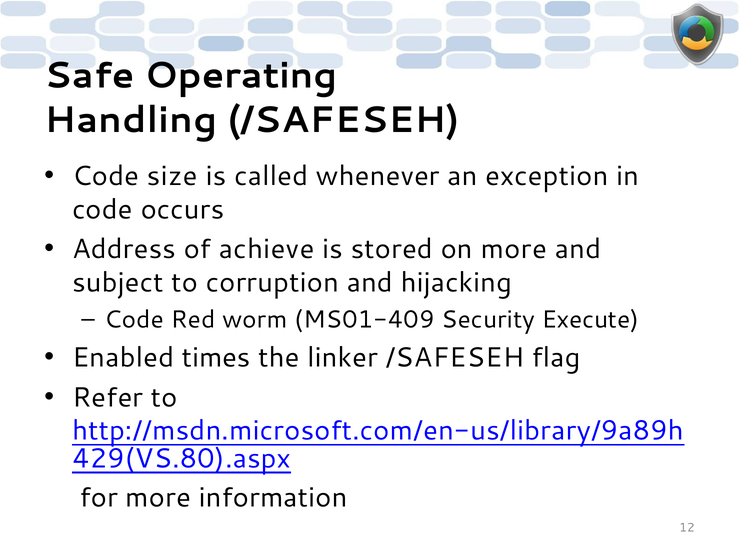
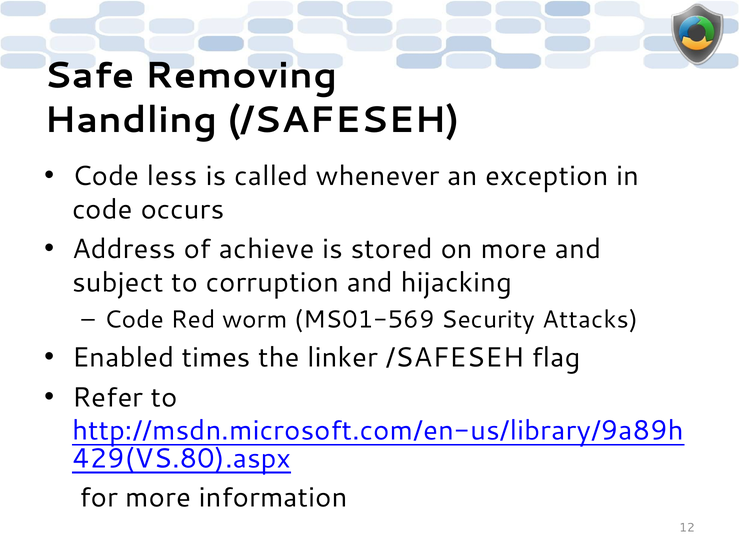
Operating: Operating -> Removing
size: size -> less
MS01-409: MS01-409 -> MS01-569
Execute: Execute -> Attacks
